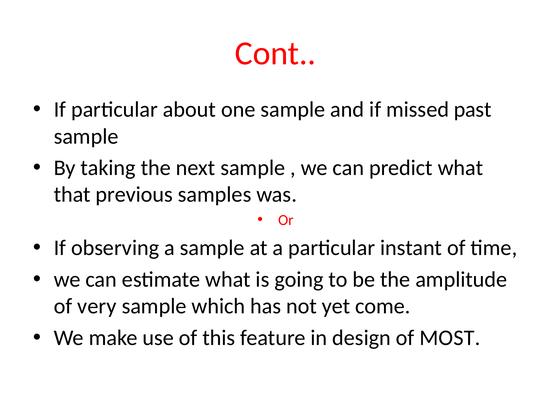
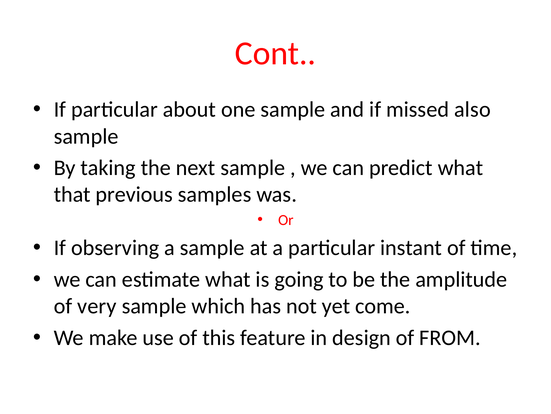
past: past -> also
MOST: MOST -> FROM
